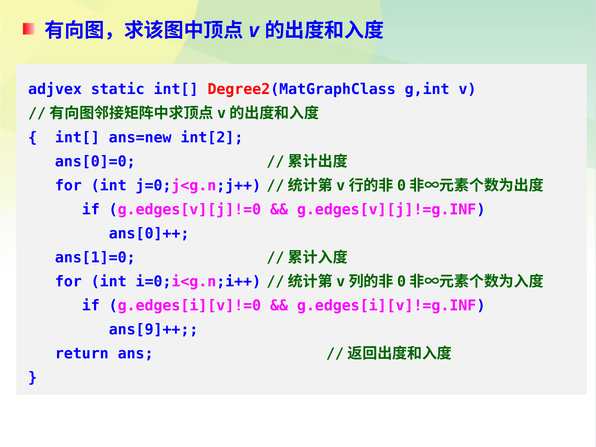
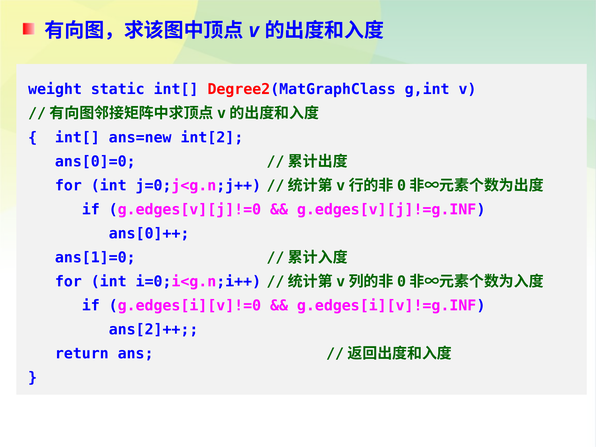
adjvex: adjvex -> weight
ans[9]++: ans[9]++ -> ans[2]++
